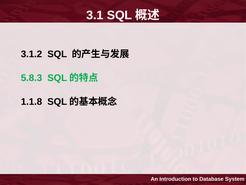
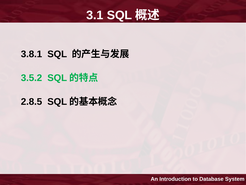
3.1.2: 3.1.2 -> 3.8.1
5.8.3: 5.8.3 -> 3.5.2
1.1.8: 1.1.8 -> 2.8.5
